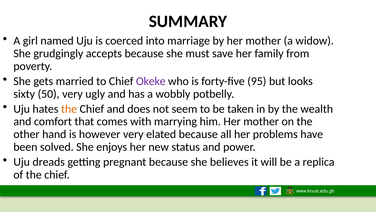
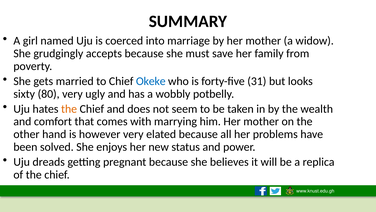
Okeke colour: purple -> blue
95: 95 -> 31
50: 50 -> 80
